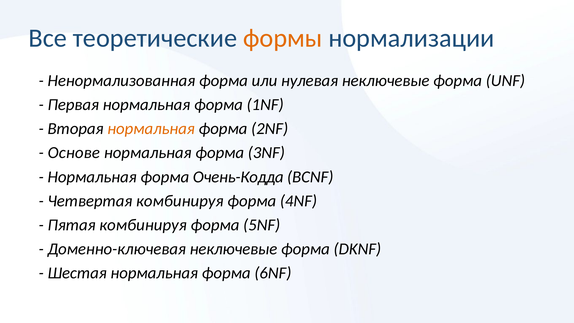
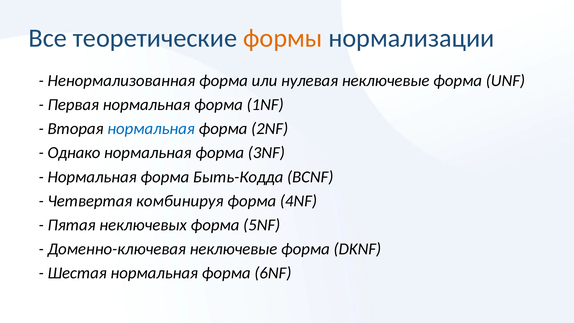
нормальная at (151, 129) colour: orange -> blue
Основе: Основе -> Однако
Очень-Кодда: Очень-Кодда -> Быть-Кодда
Пятая комбинируя: комбинируя -> неключевых
